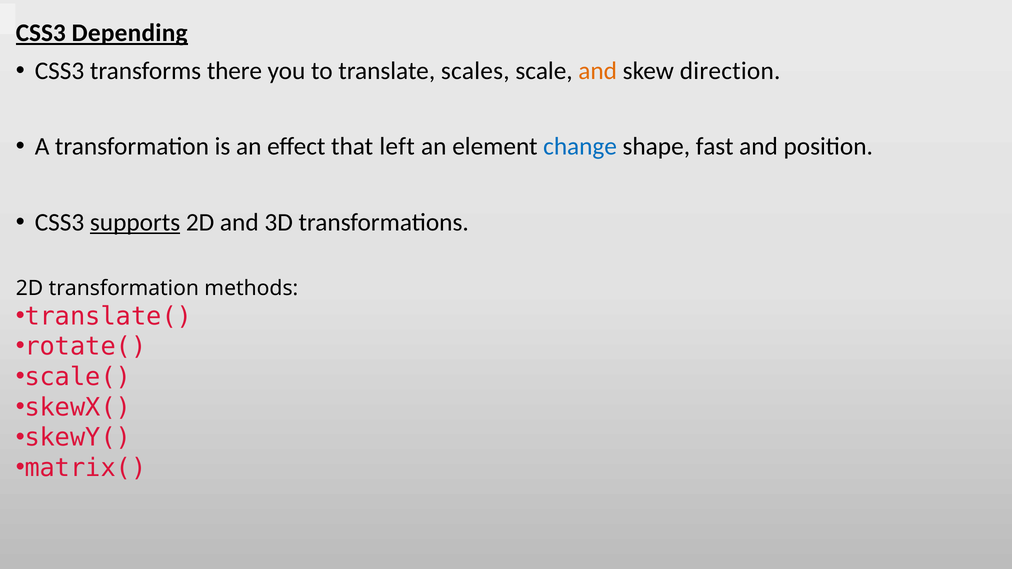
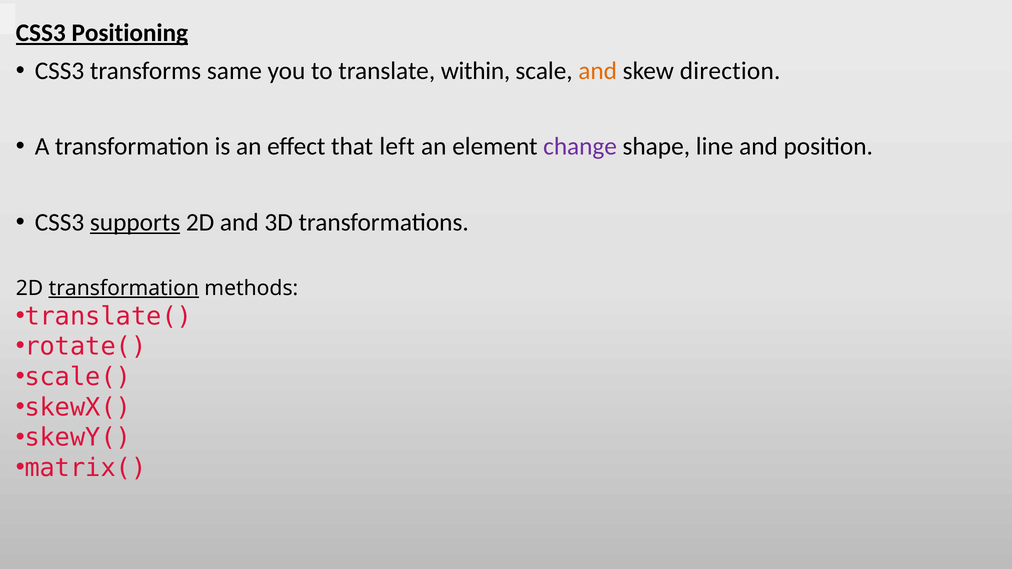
Depending: Depending -> Positioning
there: there -> same
scales: scales -> within
change colour: blue -> purple
fast: fast -> line
transformation at (124, 288) underline: none -> present
